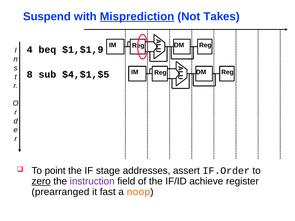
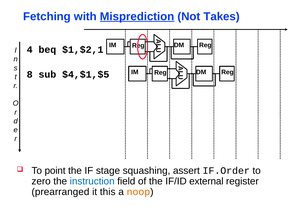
Suspend: Suspend -> Fetching
$1,$1,9: $1,$1,9 -> $1,$2,1
addresses: addresses -> squashing
zero underline: present -> none
instruction colour: purple -> blue
achieve: achieve -> external
fast: fast -> this
